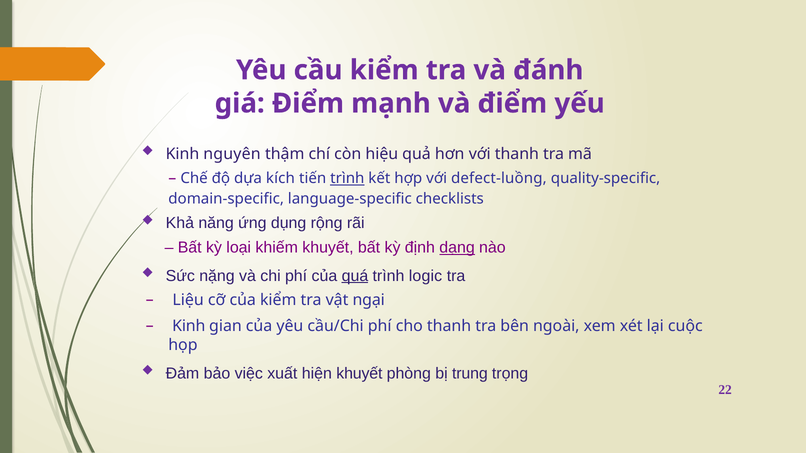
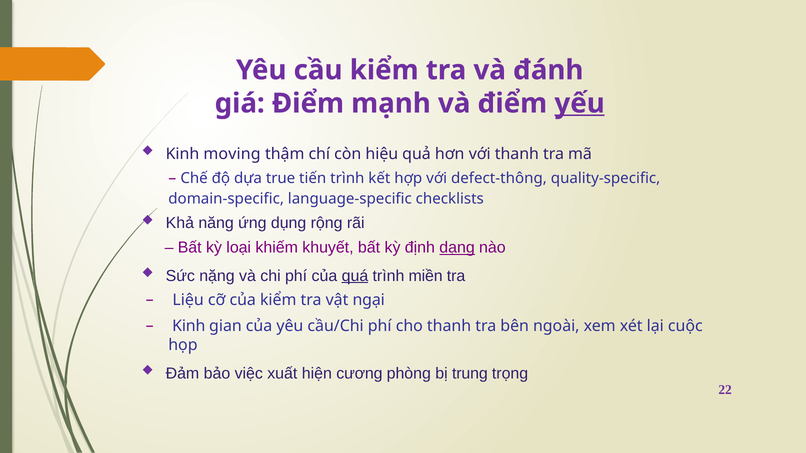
yếu underline: none -> present
nguyên: nguyên -> moving
kích: kích -> true
trình at (347, 179) underline: present -> none
defect-luồng: defect-luồng -> defect-thông
logic: logic -> miền
hiện khuyết: khuyết -> cương
